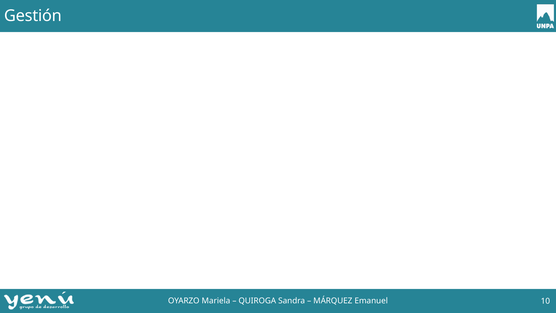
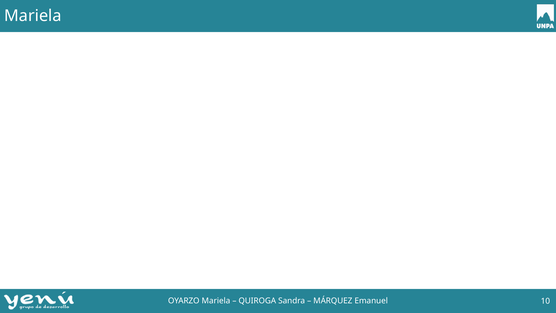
Gestión at (33, 16): Gestión -> Mariela
